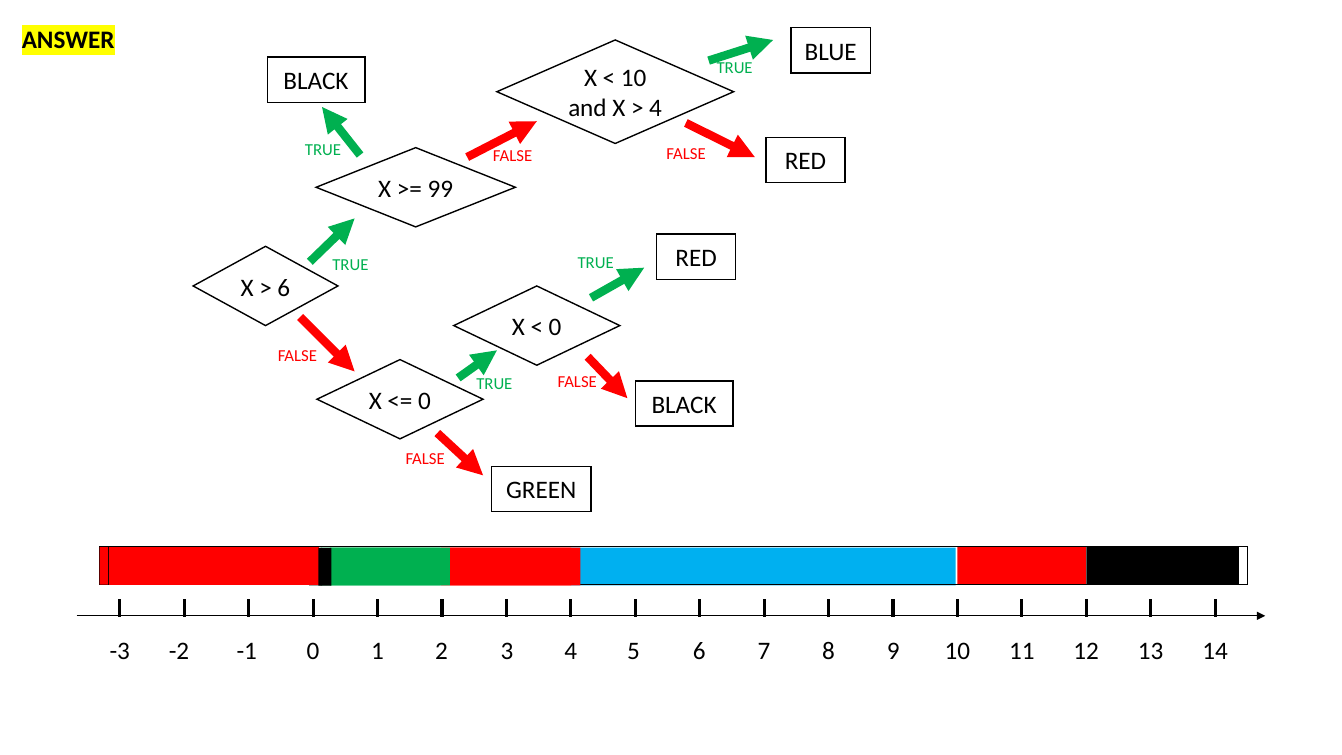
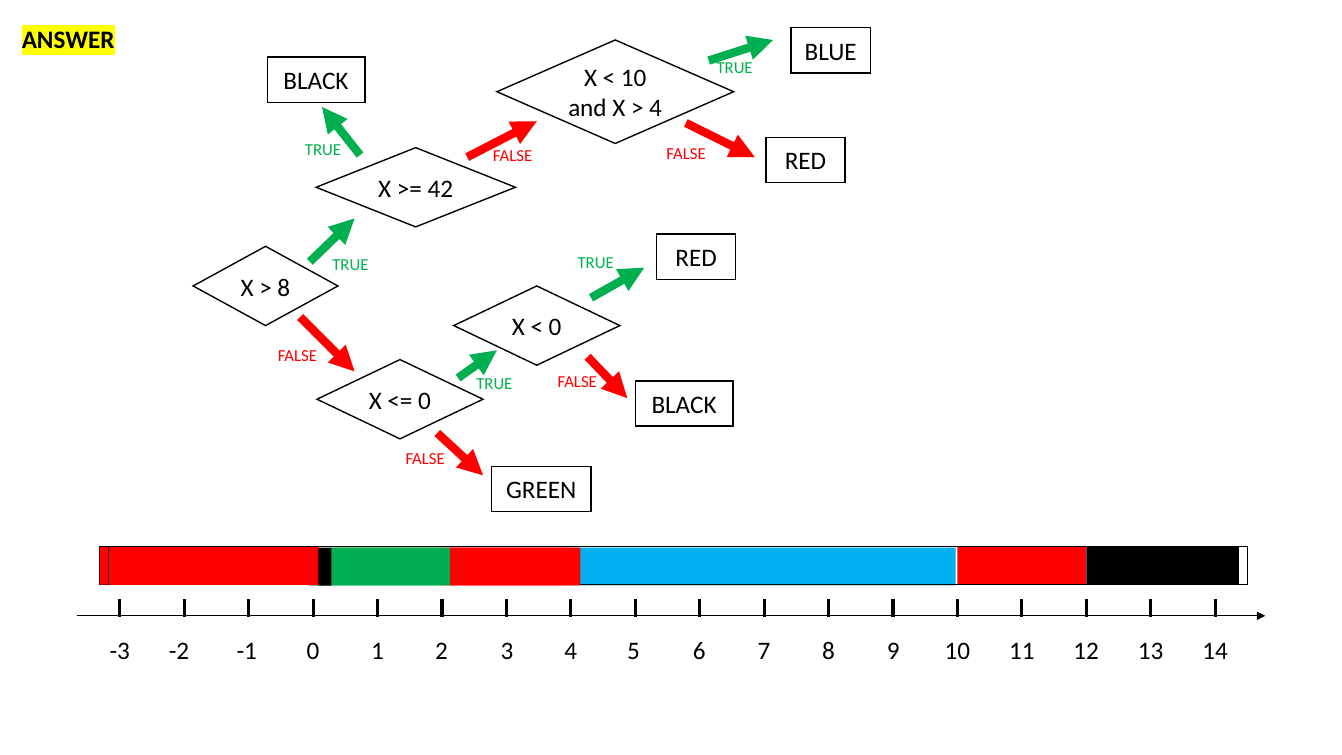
99: 99 -> 42
6 at (284, 288): 6 -> 8
